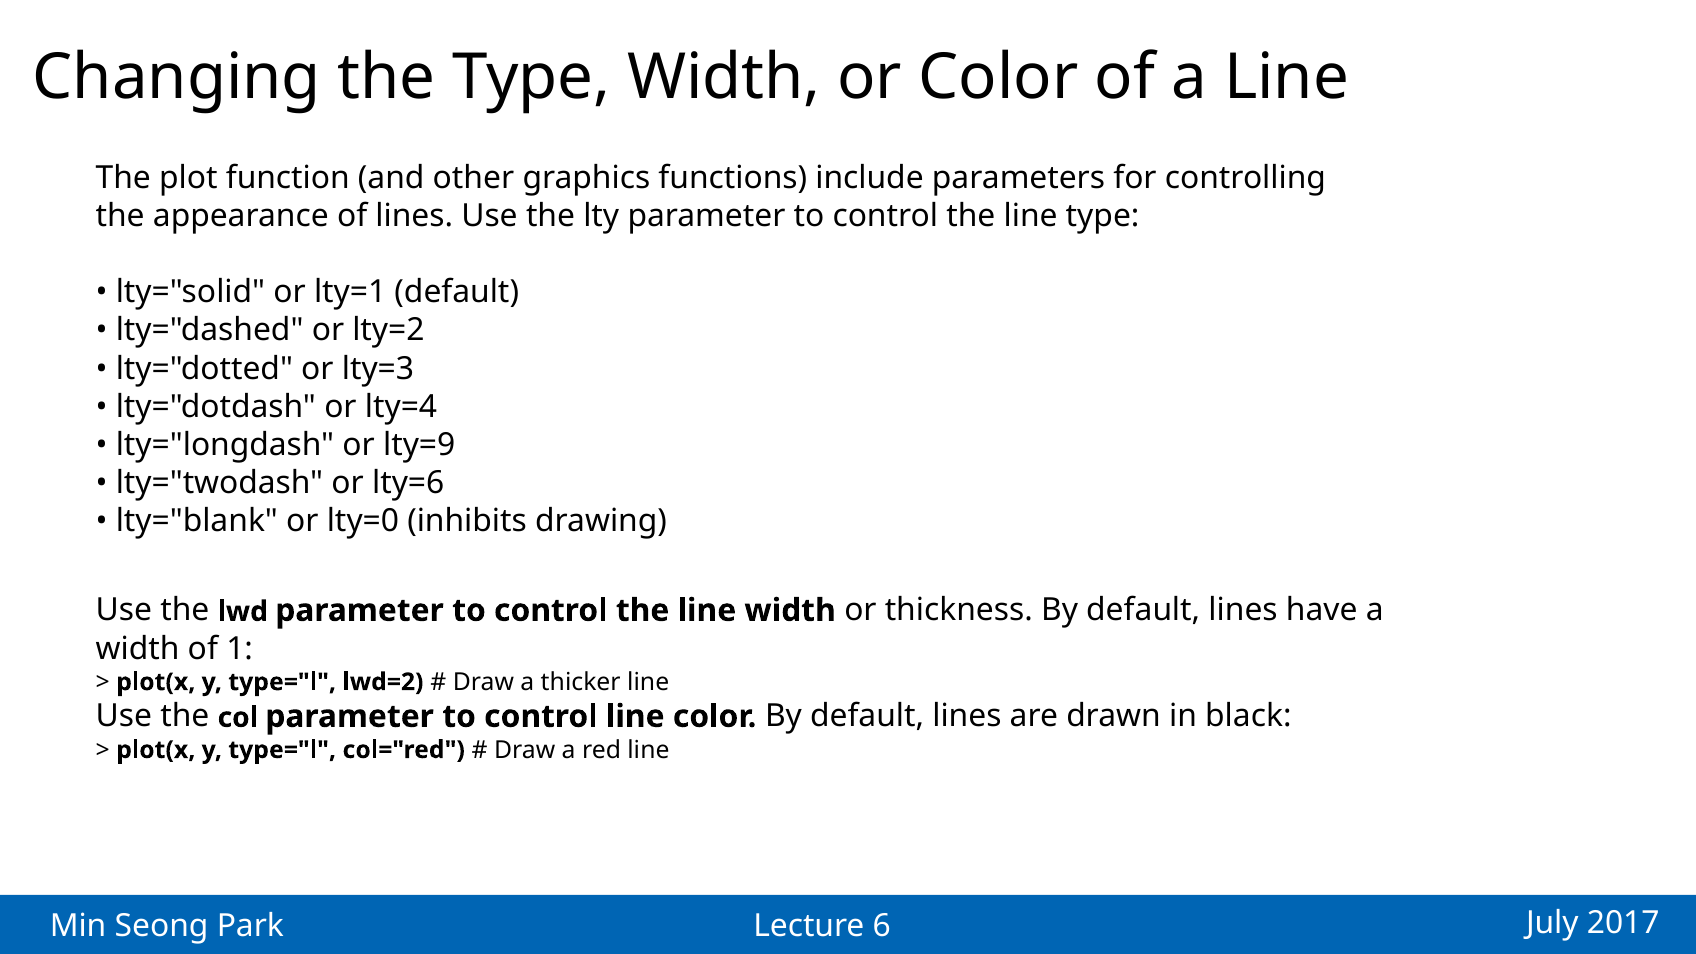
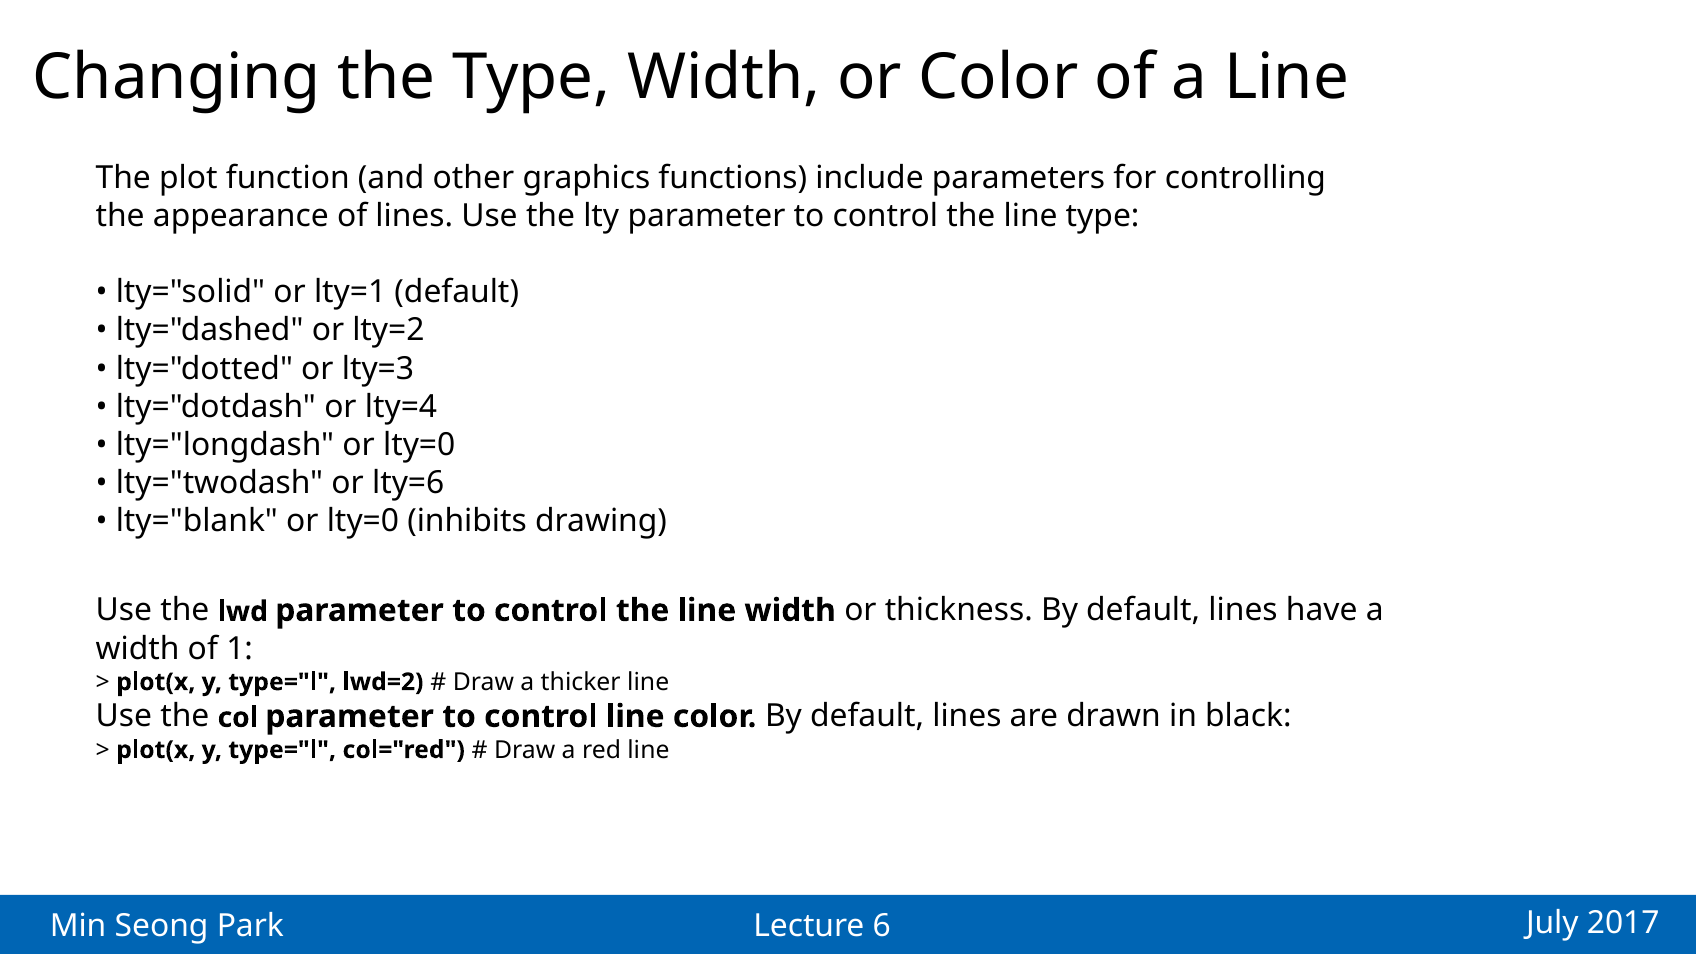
lty="longdash or lty=9: lty=9 -> lty=0
